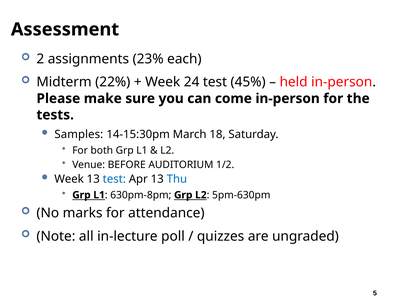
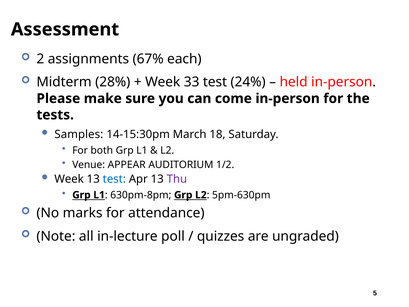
23%: 23% -> 67%
22%: 22% -> 28%
24: 24 -> 33
45%: 45% -> 24%
BEFORE: BEFORE -> APPEAR
Thu colour: blue -> purple
